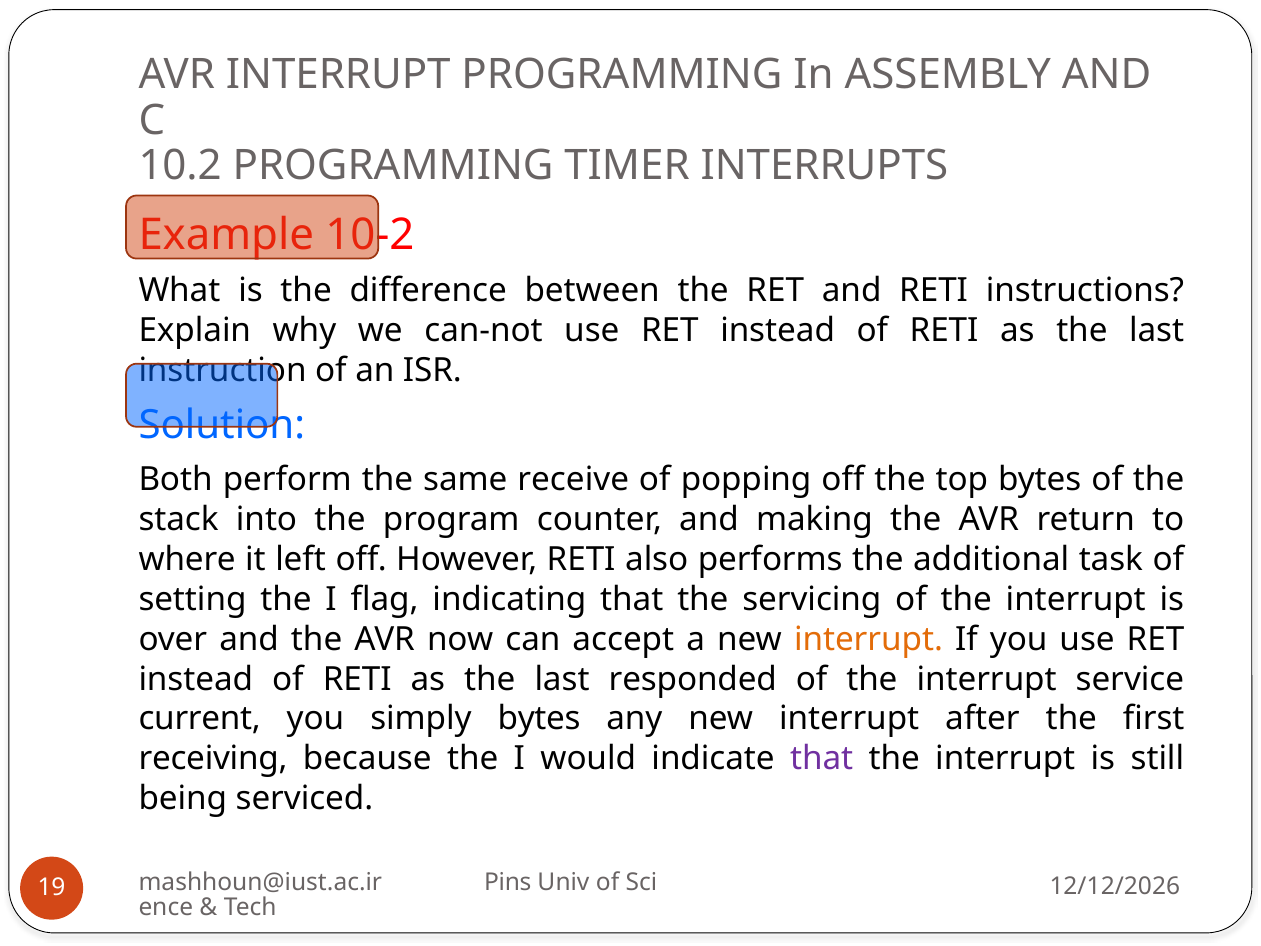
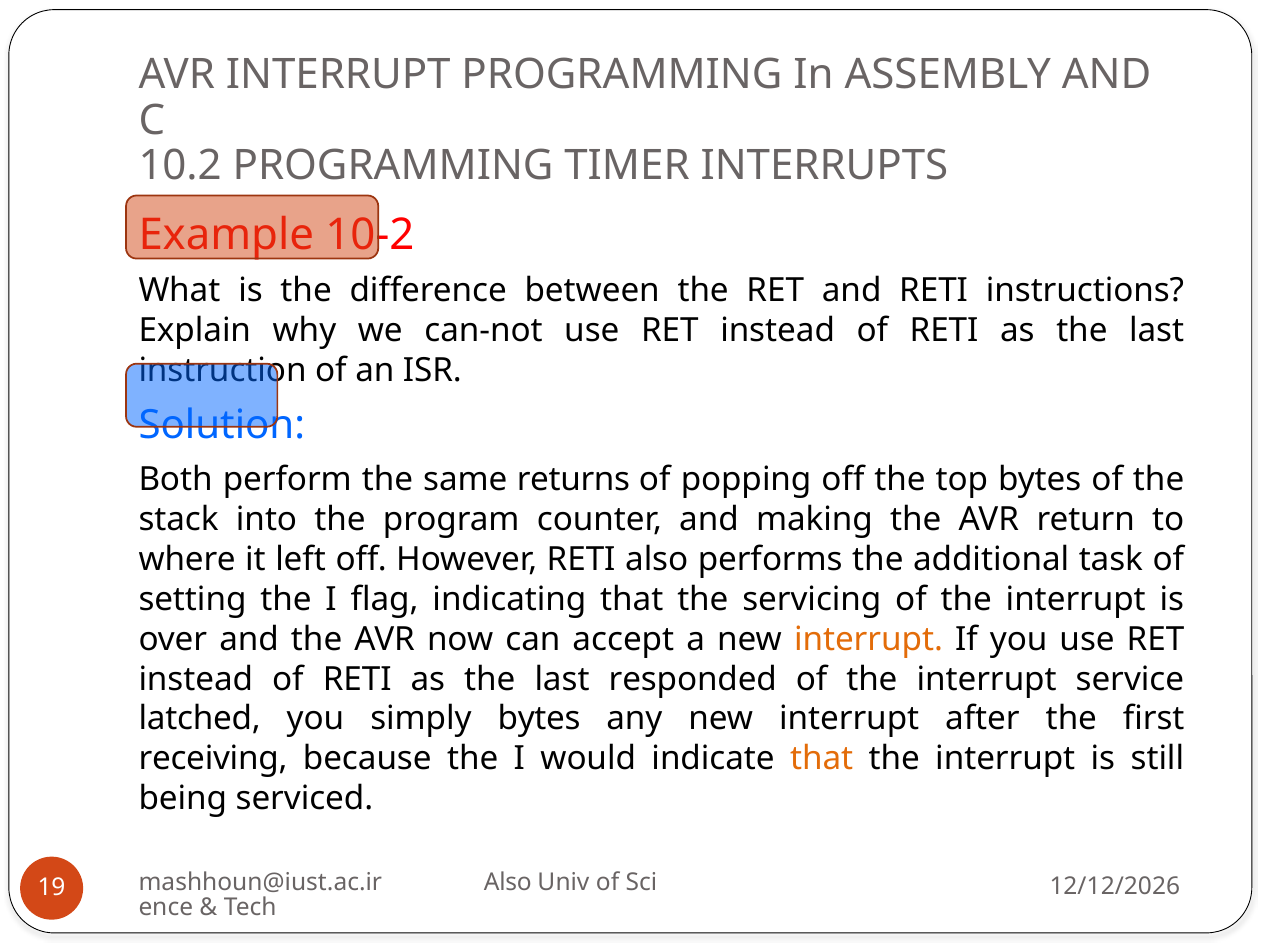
receive: receive -> returns
current: current -> latched
that at (822, 759) colour: purple -> orange
mashhoun@iust.ac.ir Pins: Pins -> Also
